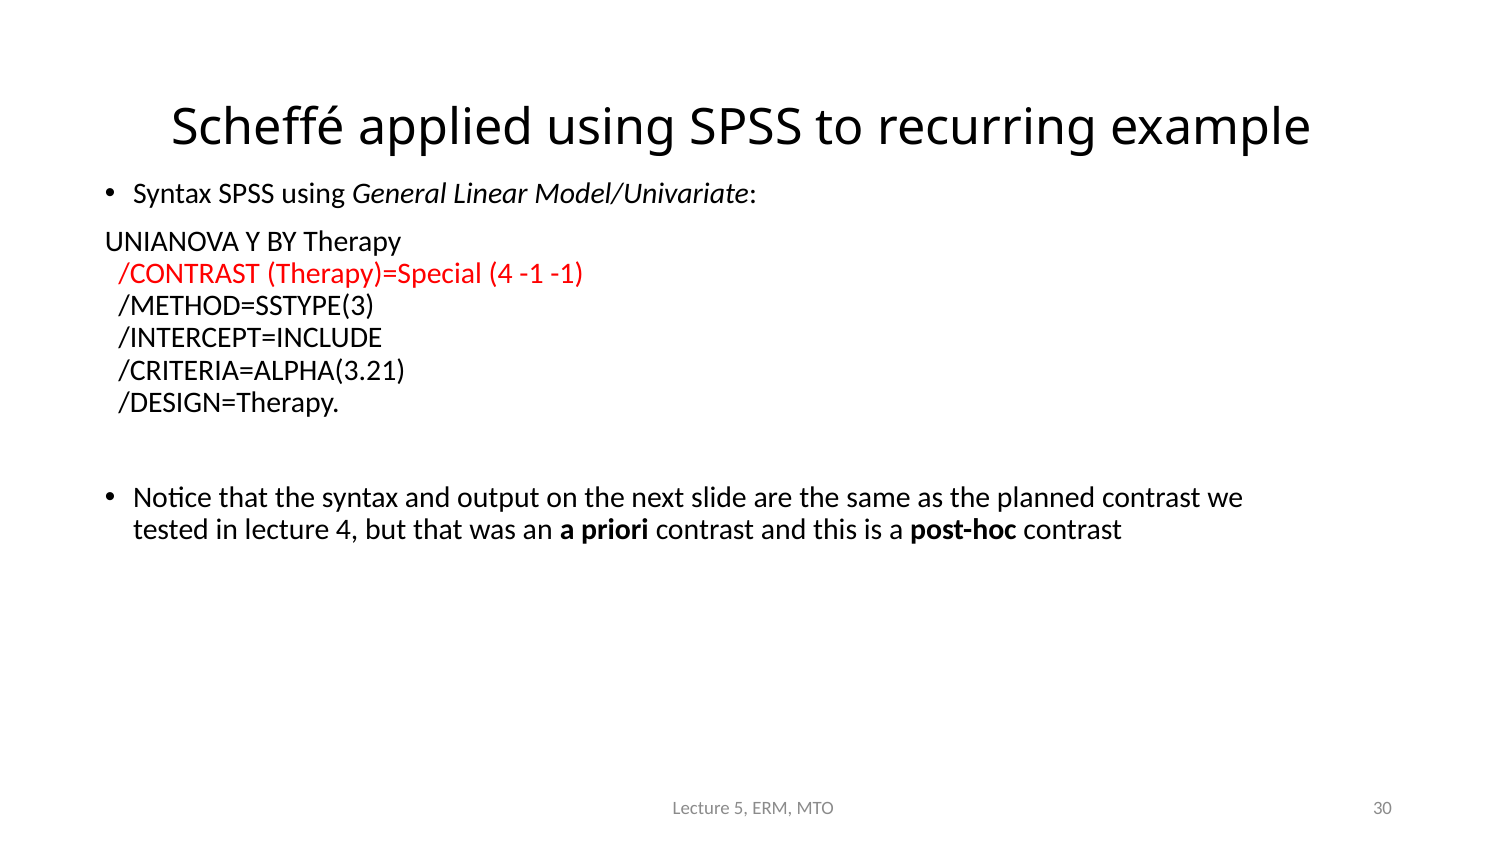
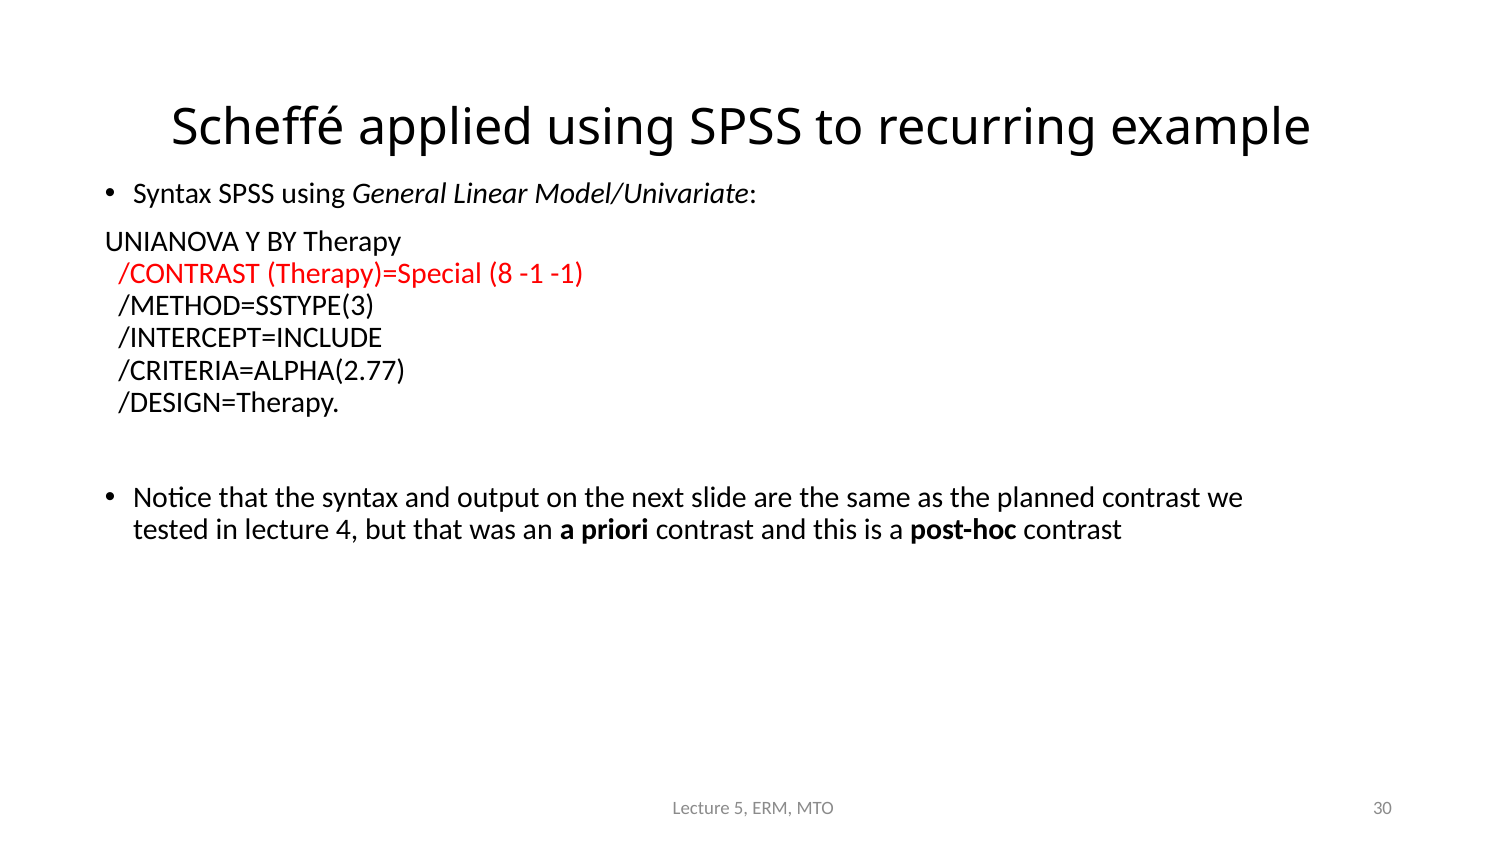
Therapy)=Special 4: 4 -> 8
/CRITERIA=ALPHA(3.21: /CRITERIA=ALPHA(3.21 -> /CRITERIA=ALPHA(2.77
